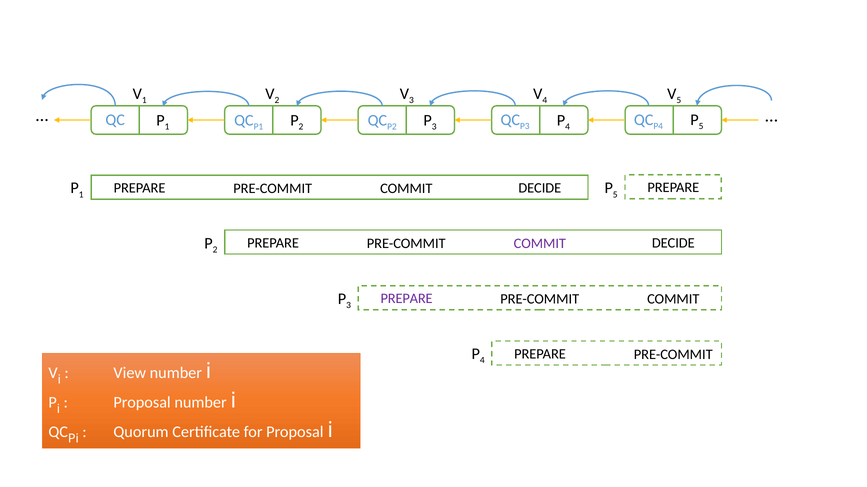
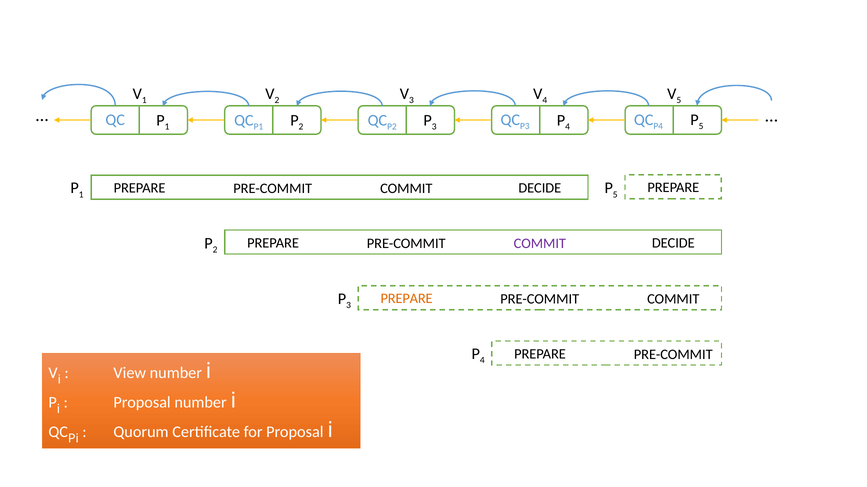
PREPARE at (407, 299) colour: purple -> orange
